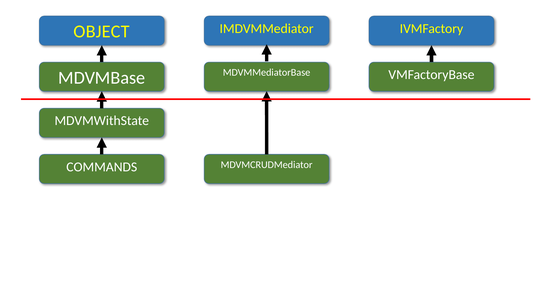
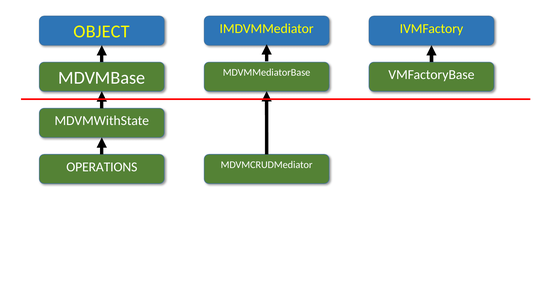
COMMANDS: COMMANDS -> OPERATIONS
